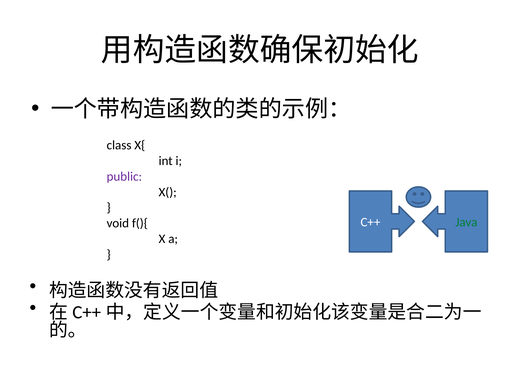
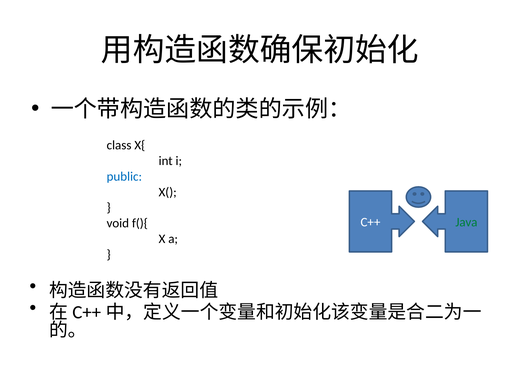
public colour: purple -> blue
